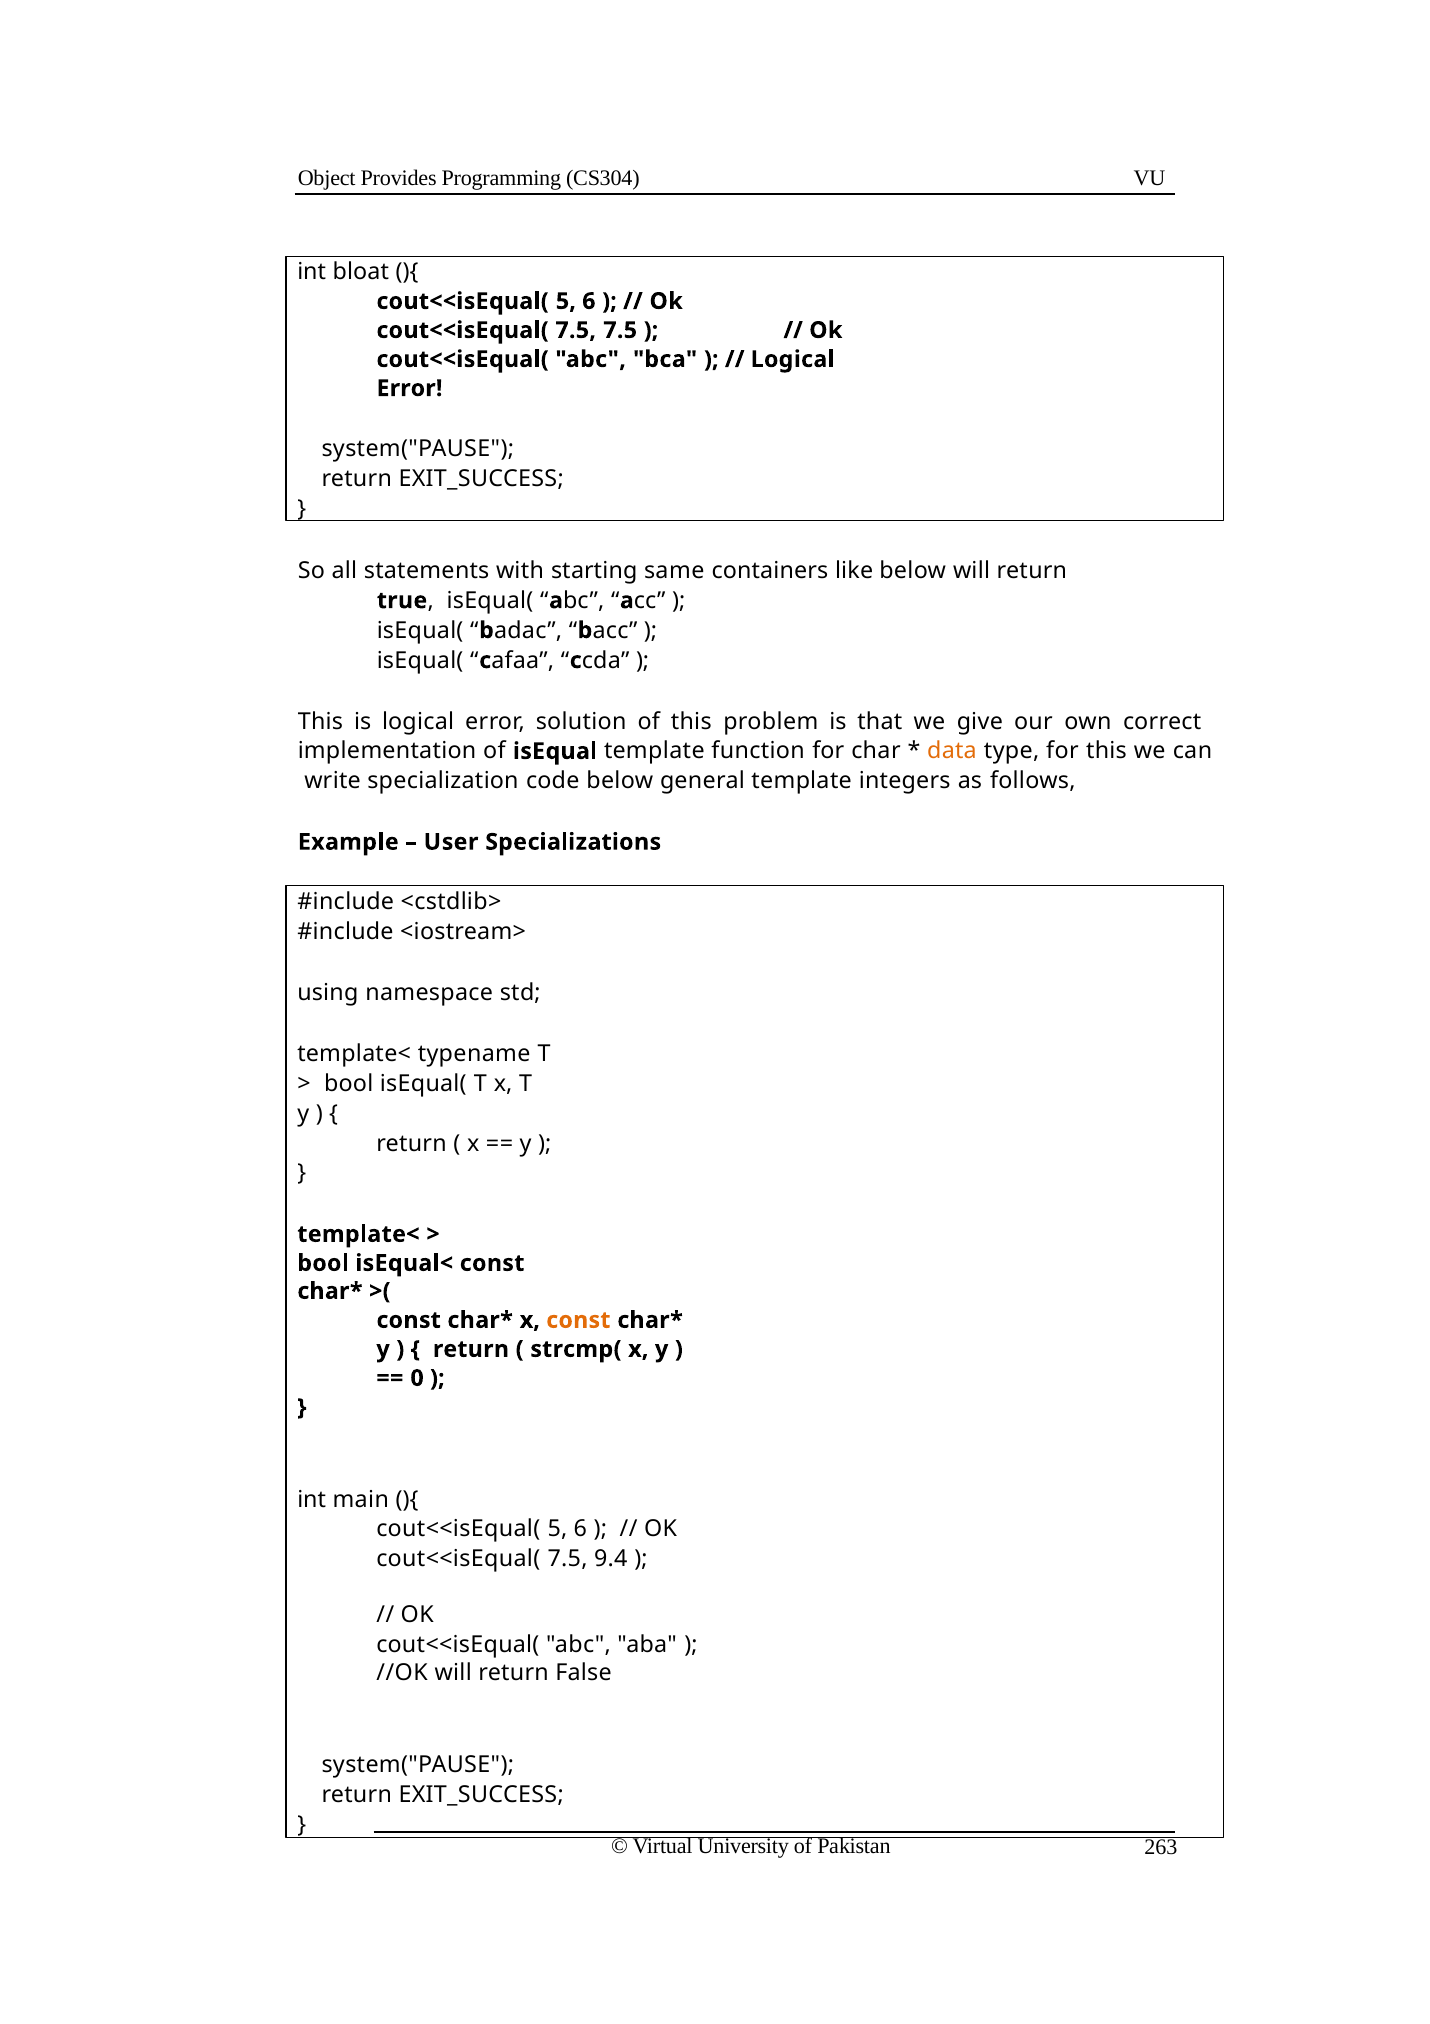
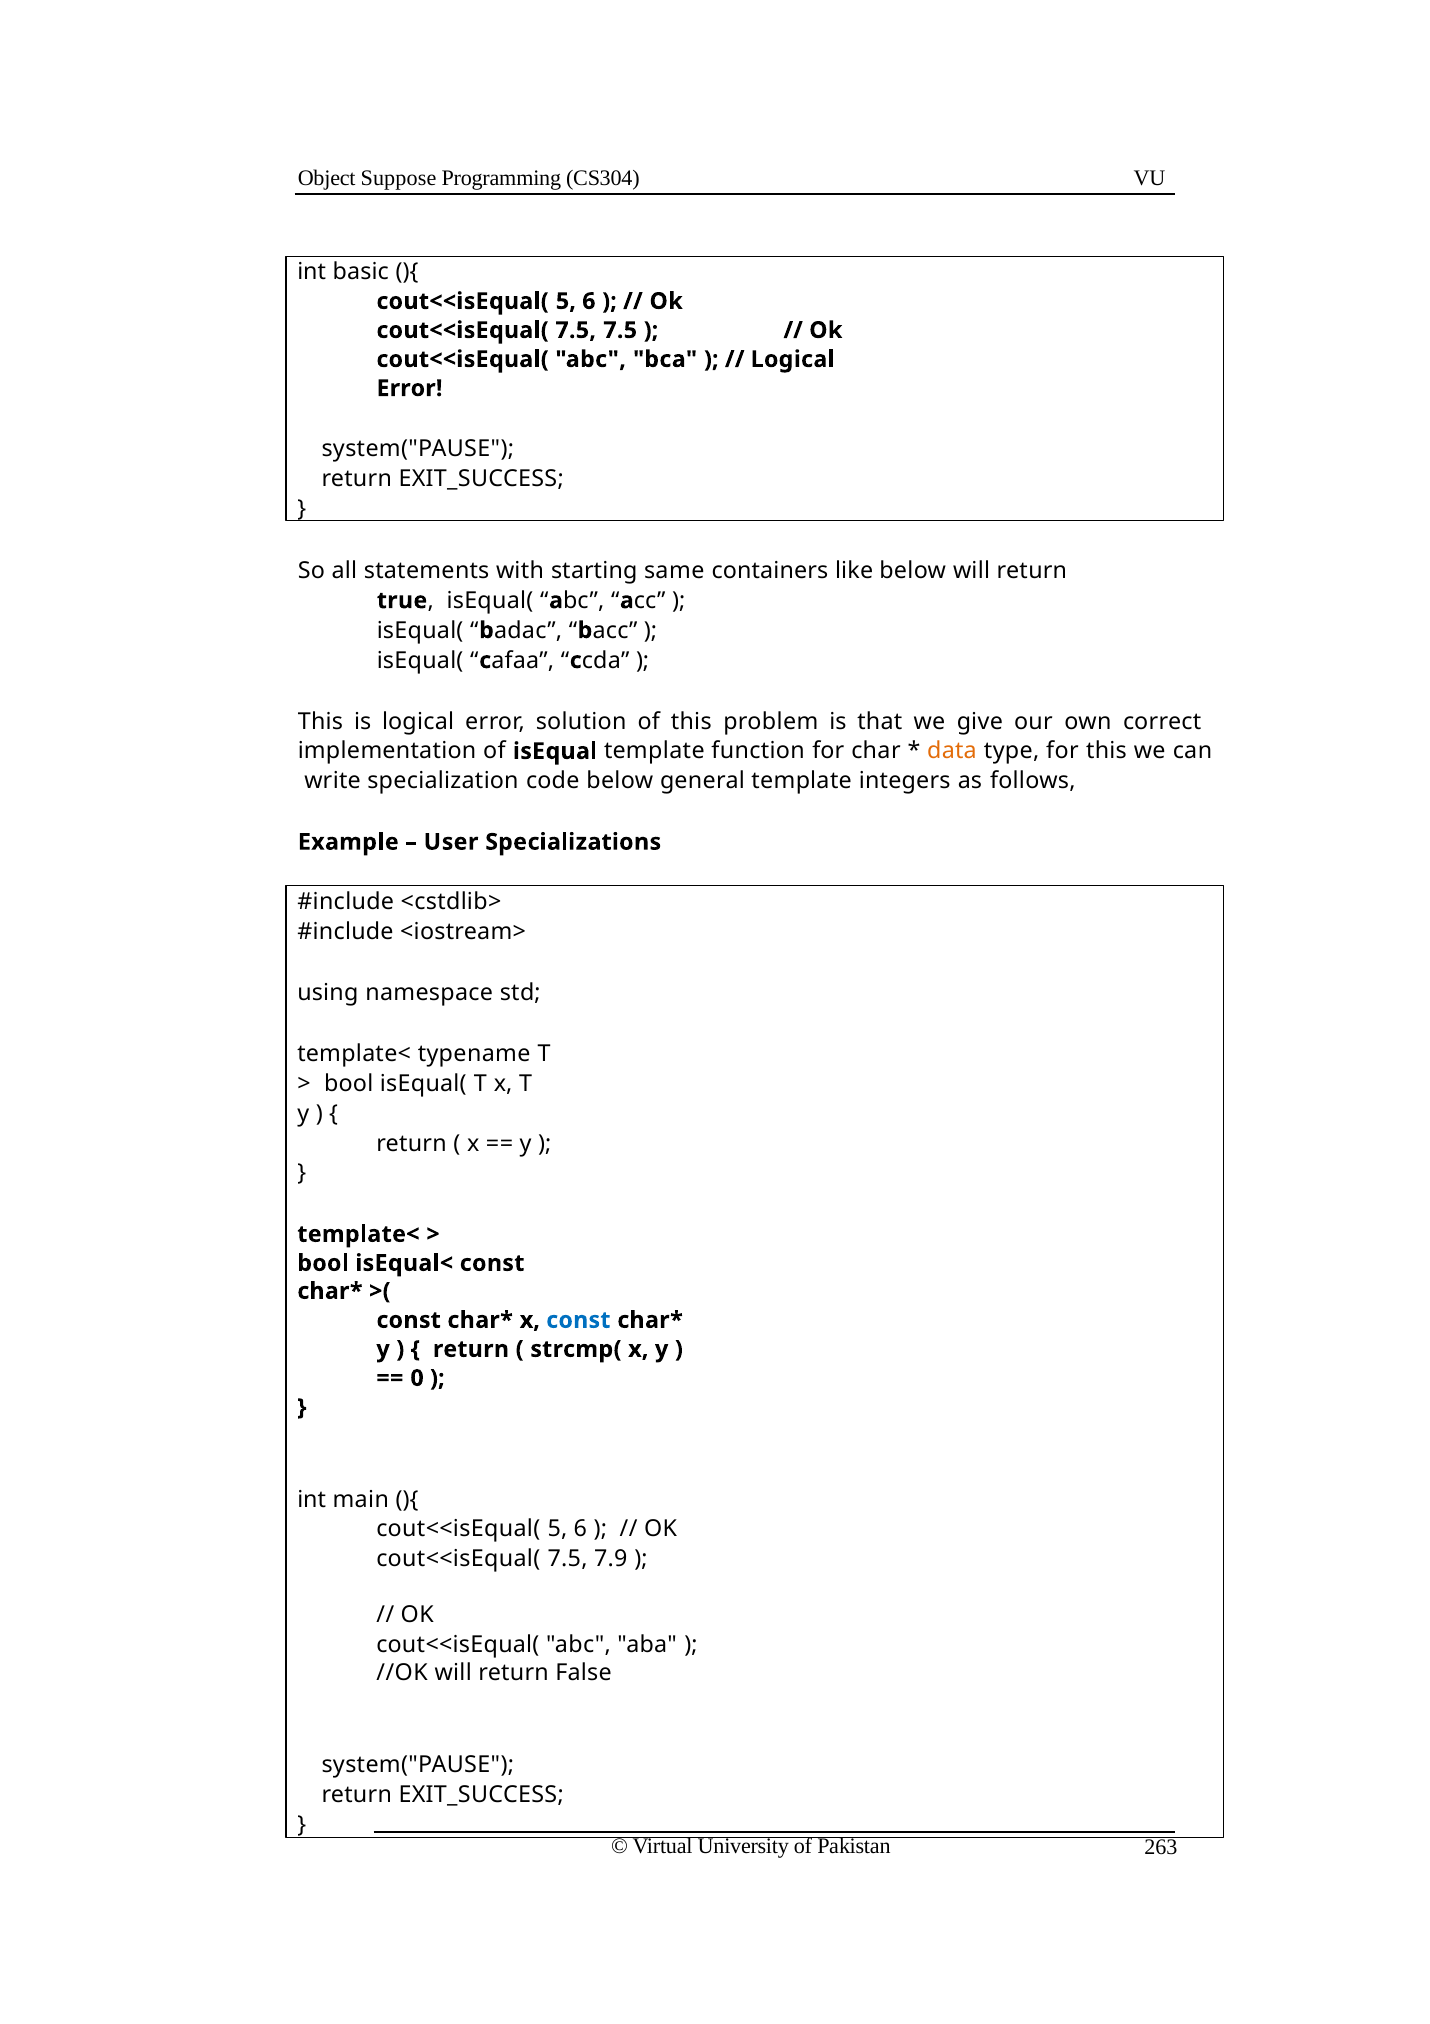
Provides: Provides -> Suppose
bloat: bloat -> basic
const at (578, 1320) colour: orange -> blue
9.4: 9.4 -> 7.9
